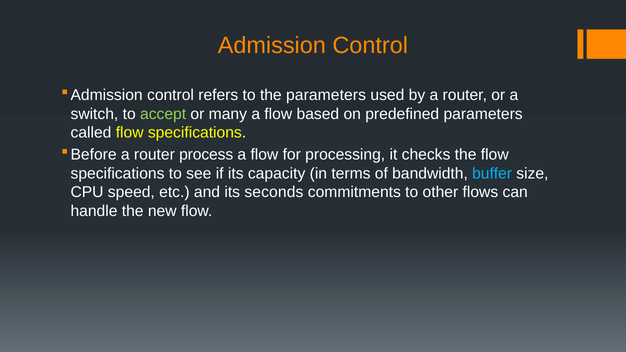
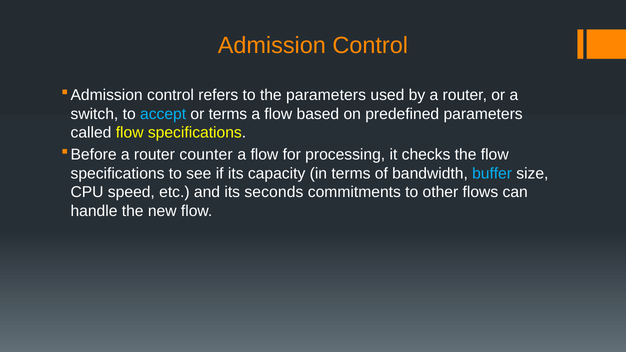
accept colour: light green -> light blue
or many: many -> terms
process: process -> counter
